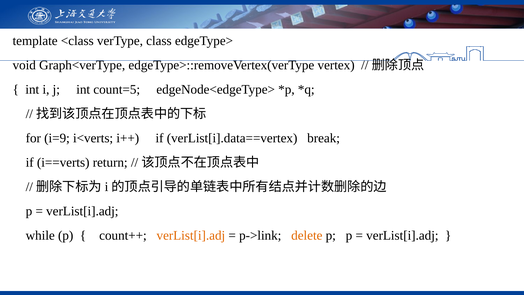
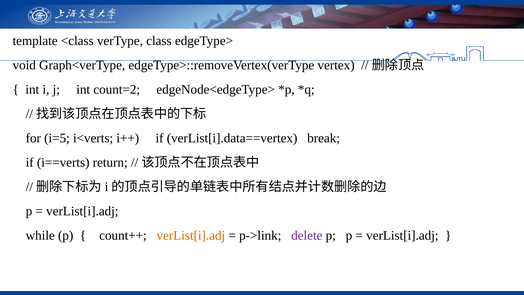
count=5: count=5 -> count=2
i=9: i=9 -> i=5
delete colour: orange -> purple
